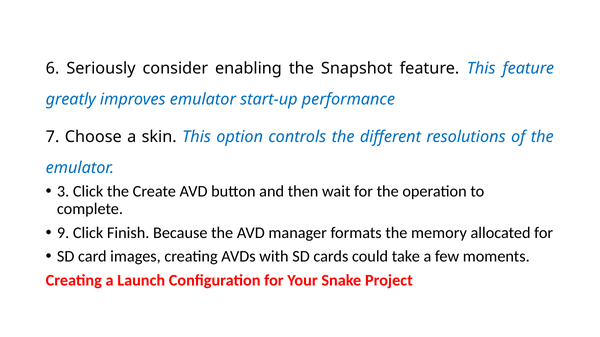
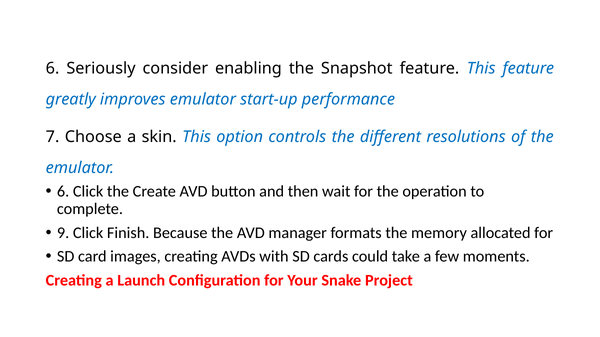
3 at (63, 192): 3 -> 6
